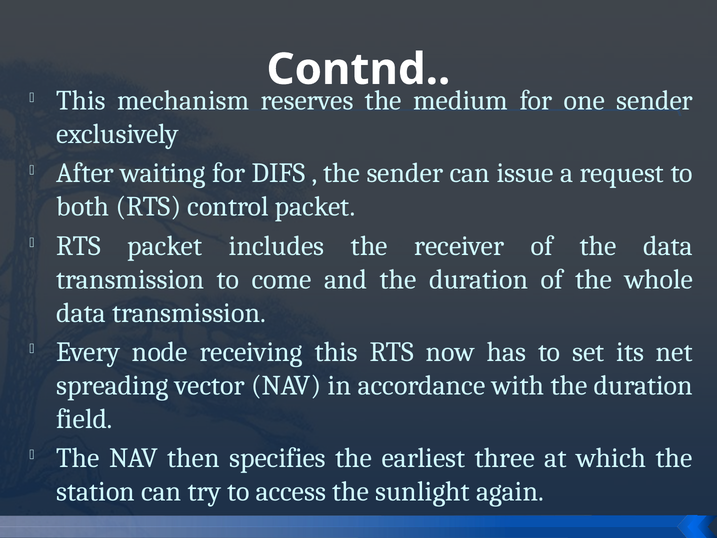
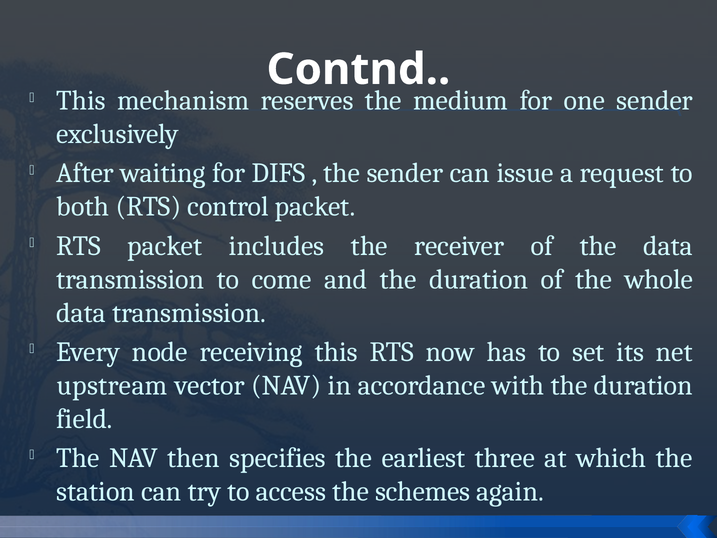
spreading: spreading -> upstream
sunlight: sunlight -> schemes
